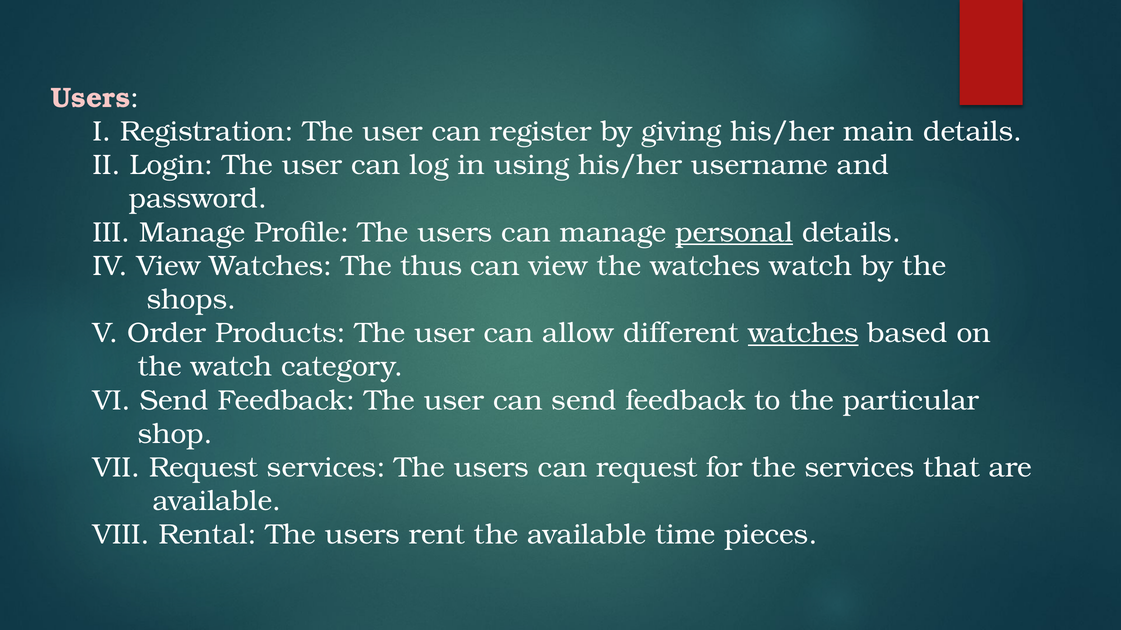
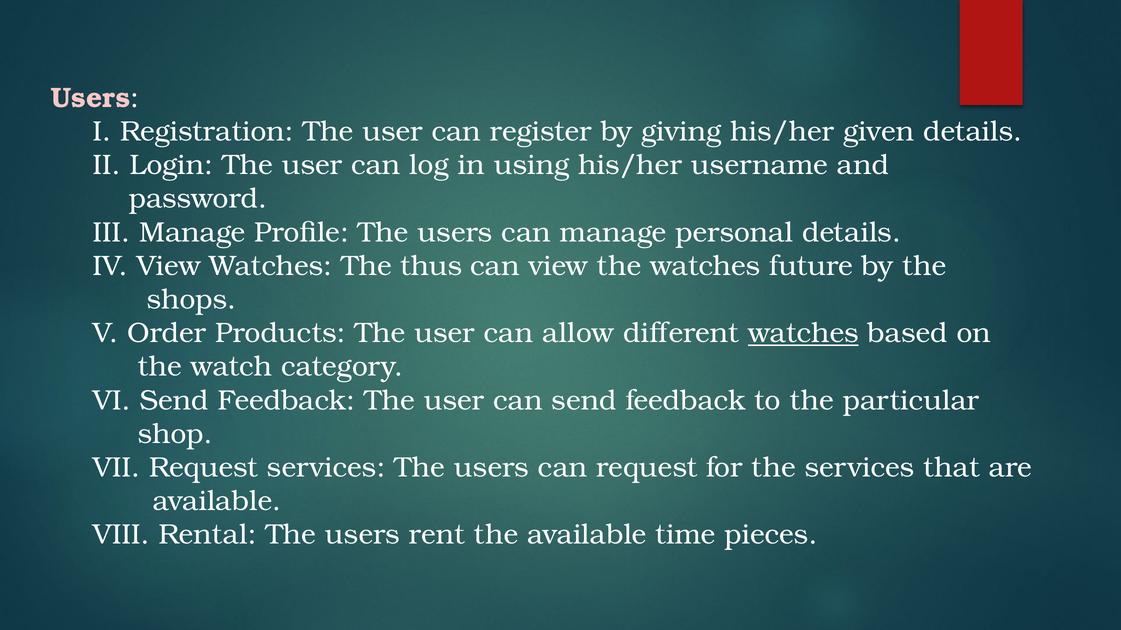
main: main -> given
personal underline: present -> none
watches watch: watch -> future
